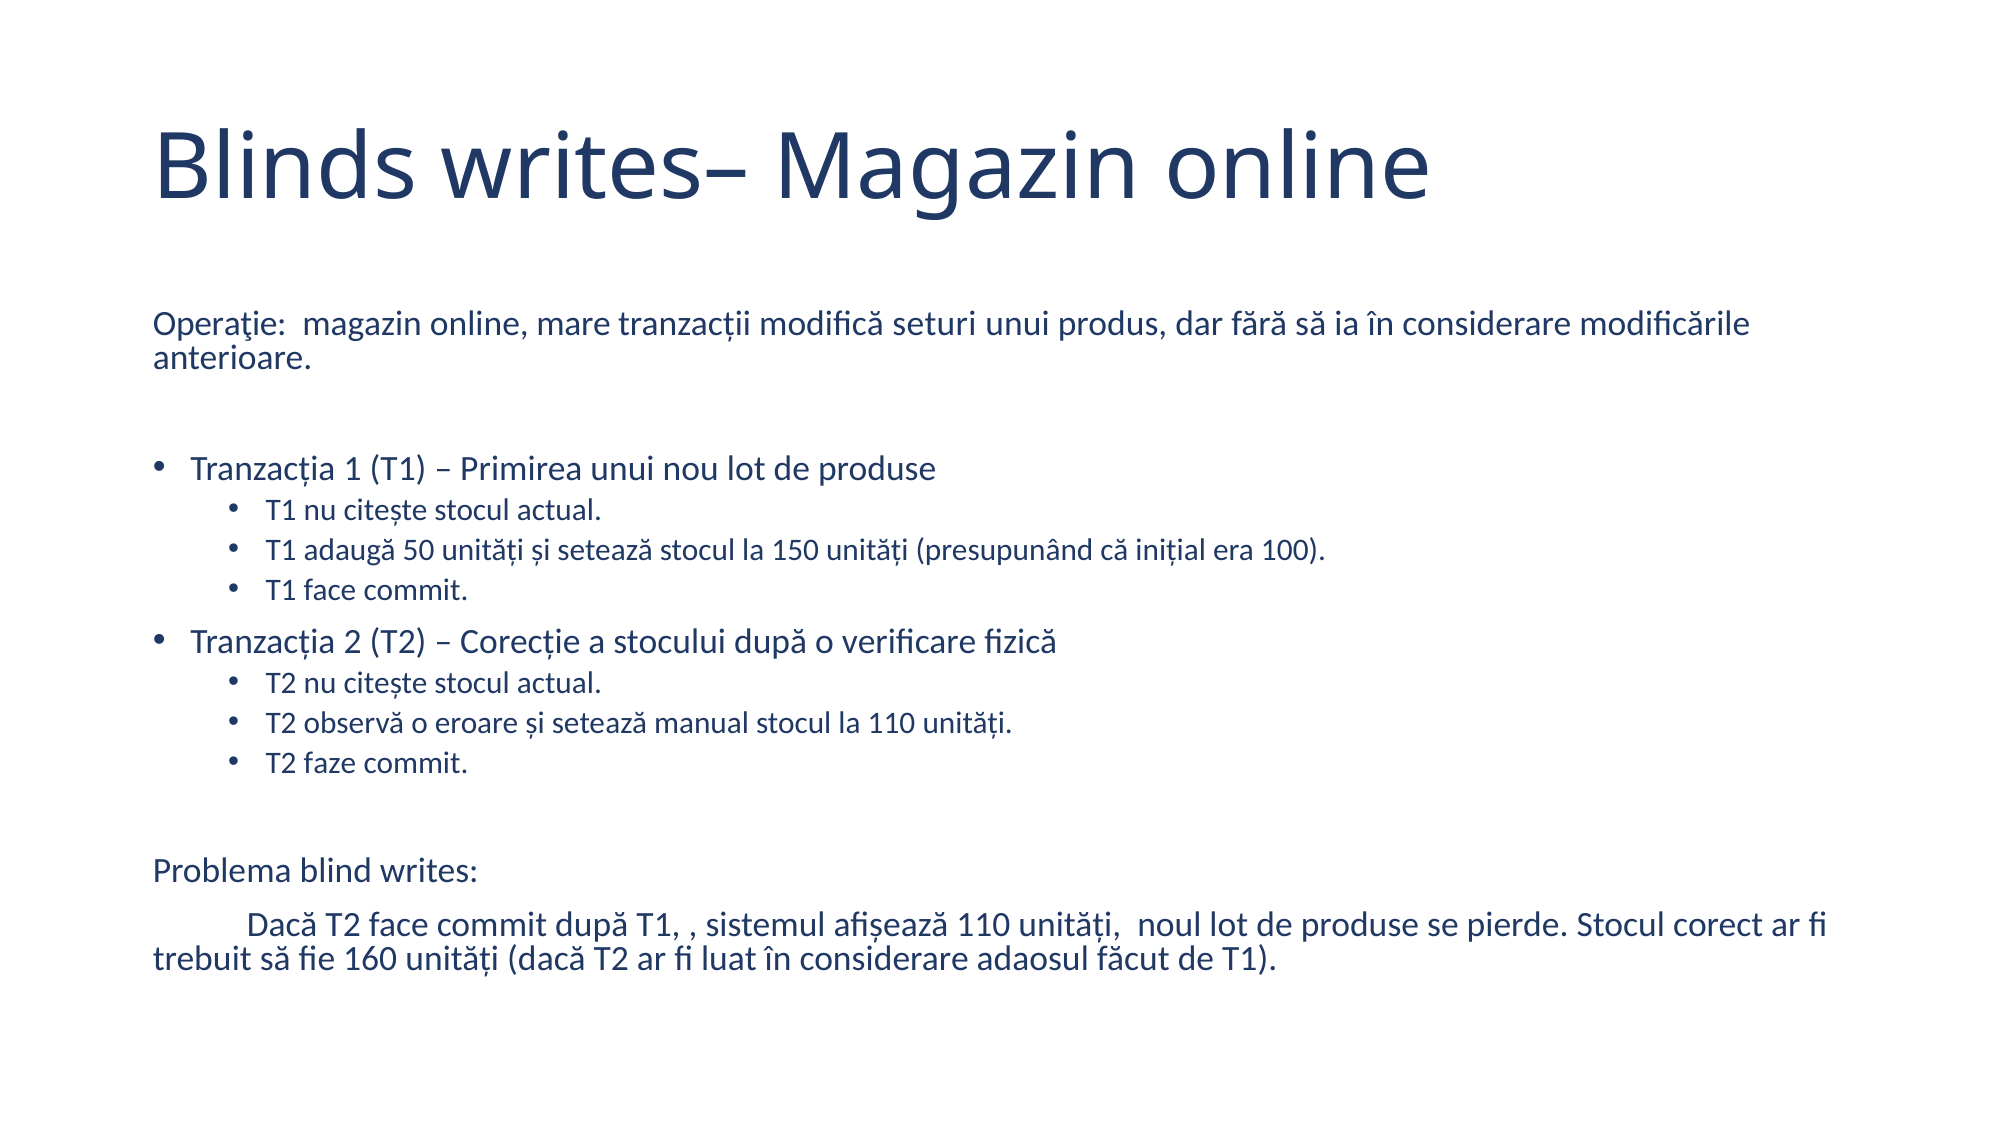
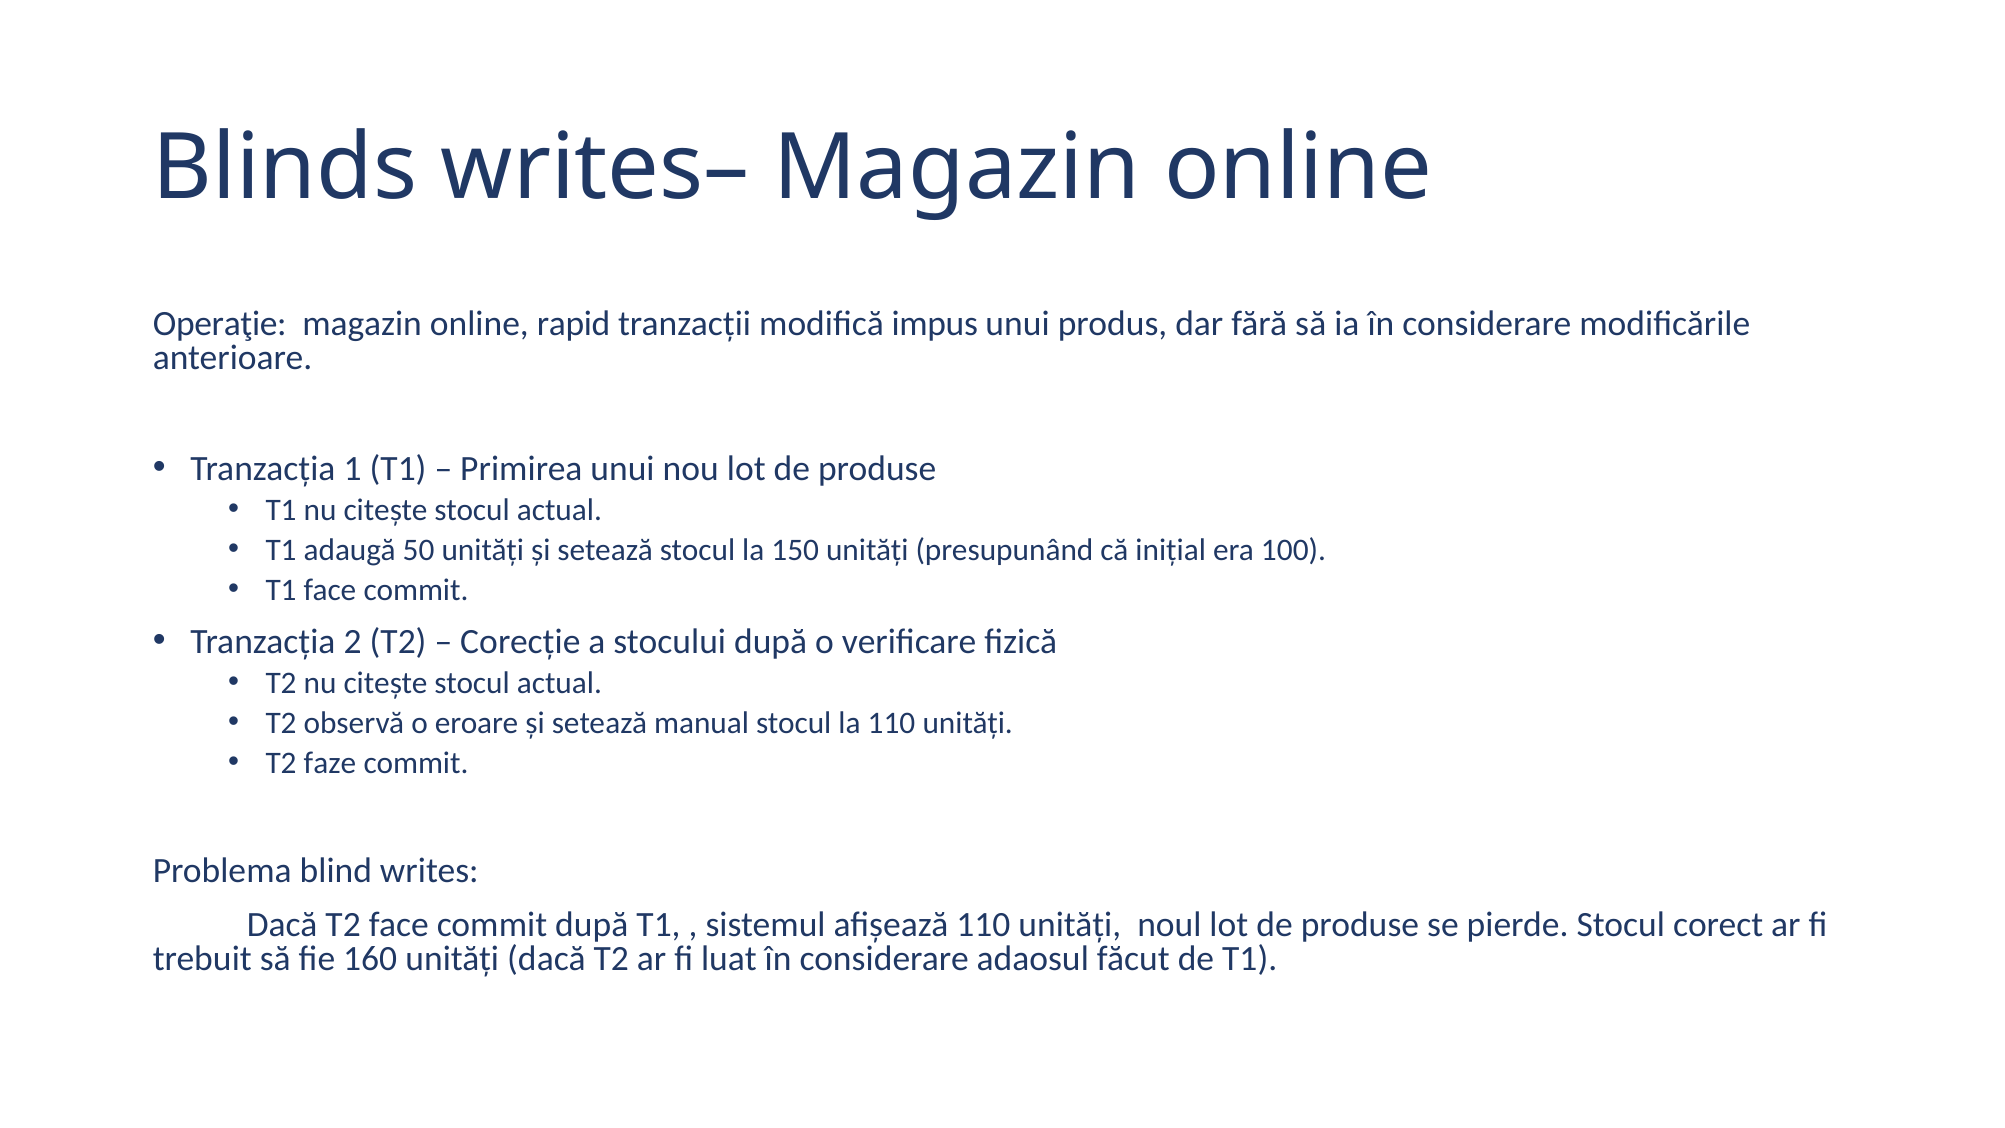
mare: mare -> rapid
seturi: seturi -> impus
